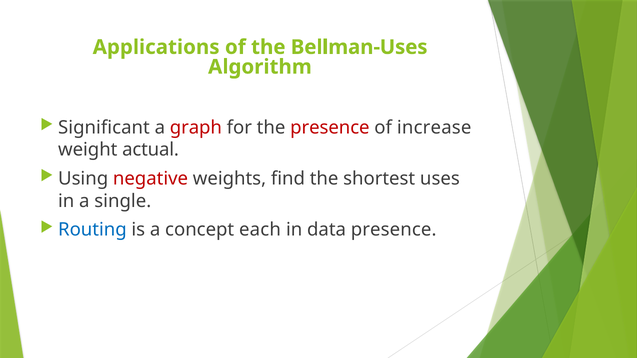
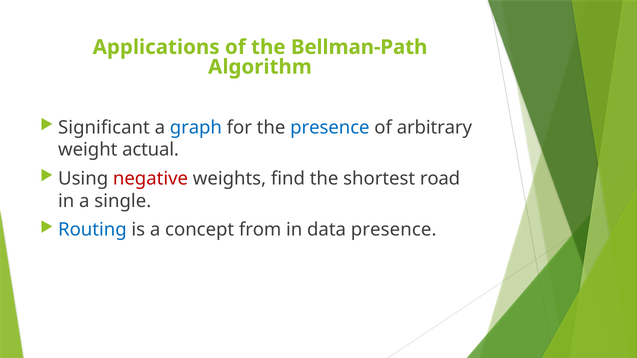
Bellman-Uses: Bellman-Uses -> Bellman-Path
graph colour: red -> blue
presence at (330, 128) colour: red -> blue
increase: increase -> arbitrary
uses: uses -> road
each: each -> from
